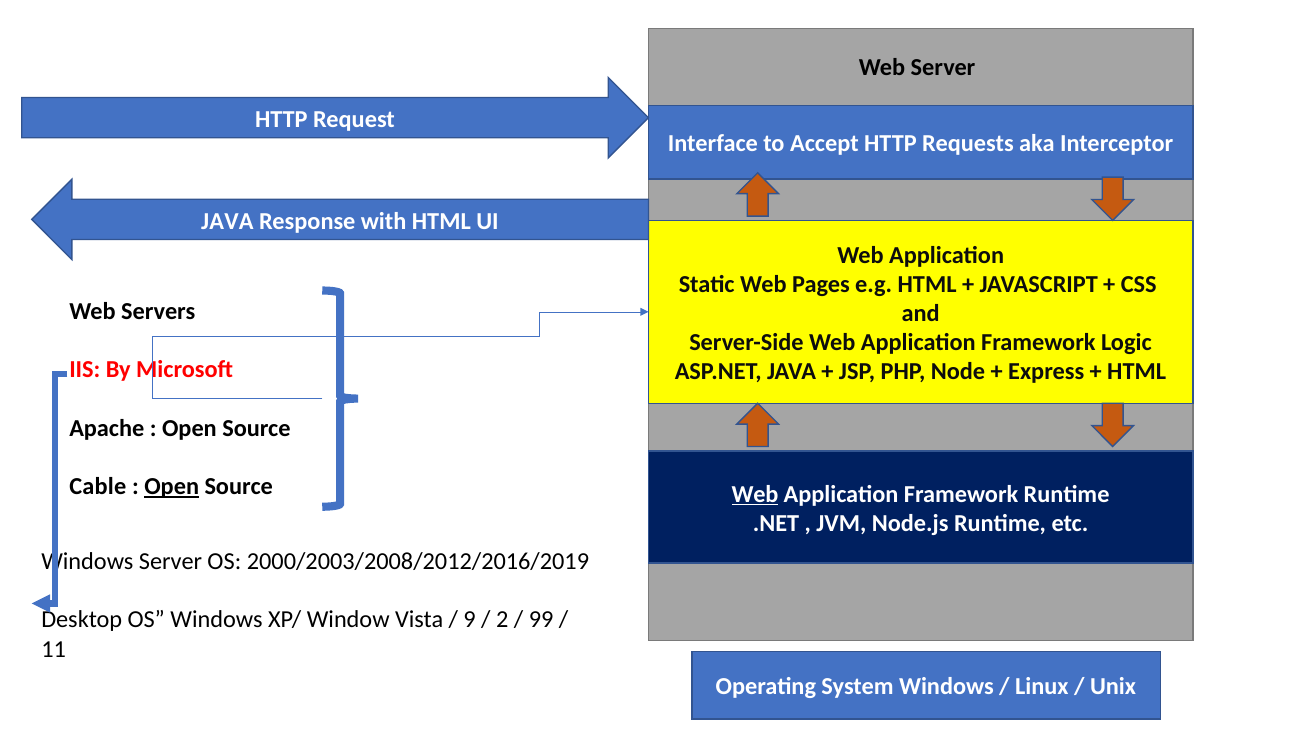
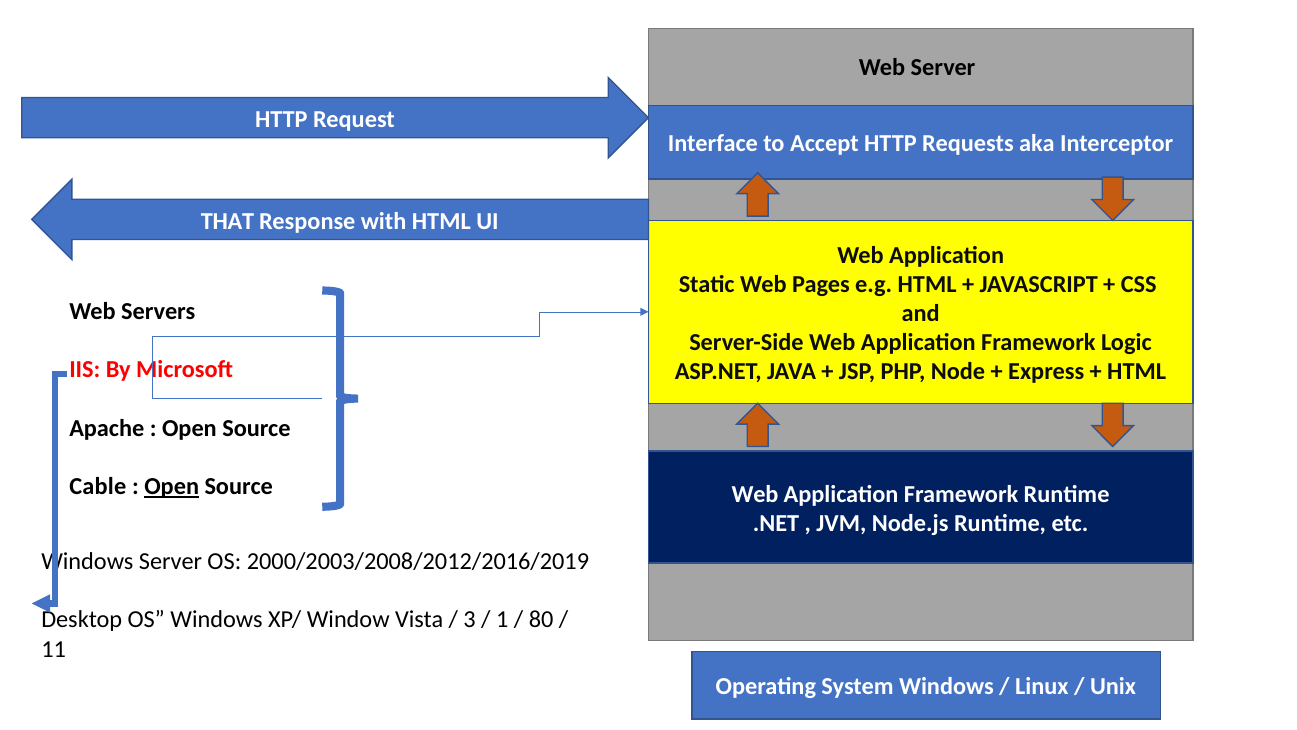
JAVA at (227, 221): JAVA -> THAT
Web at (755, 494) underline: present -> none
9: 9 -> 3
2: 2 -> 1
99: 99 -> 80
